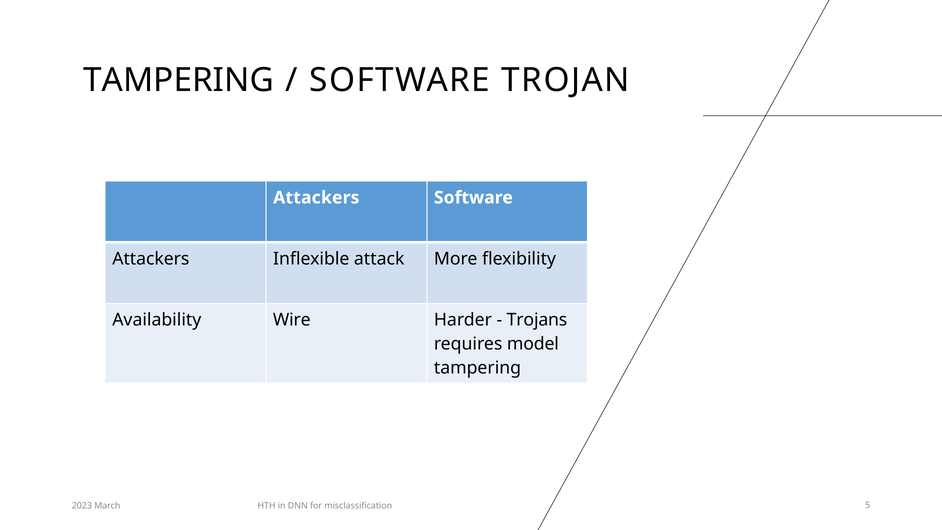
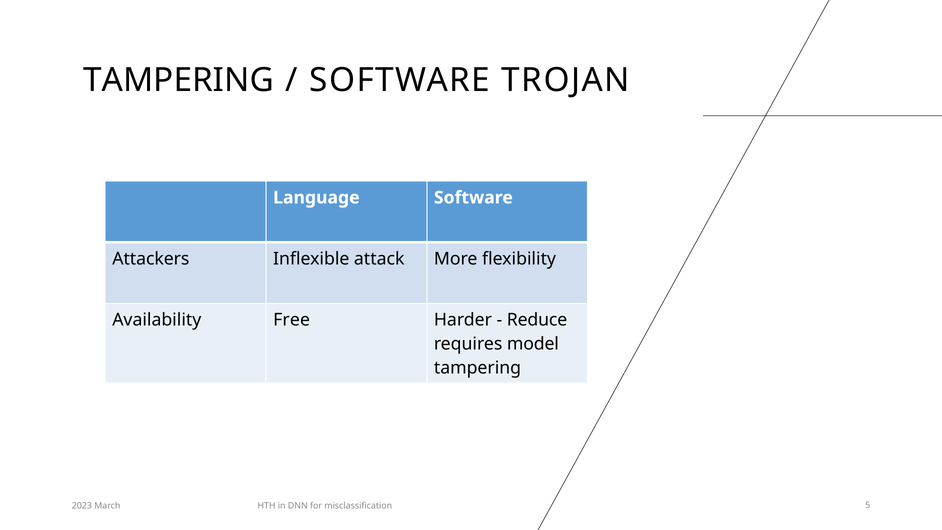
Attackers at (316, 198): Attackers -> Language
Wire: Wire -> Free
Trojans: Trojans -> Reduce
